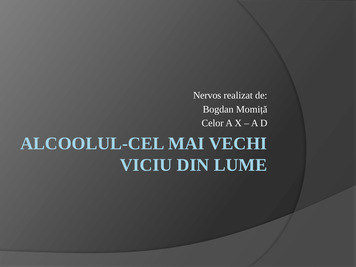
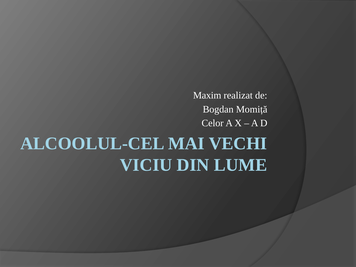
Nervos: Nervos -> Maxim
